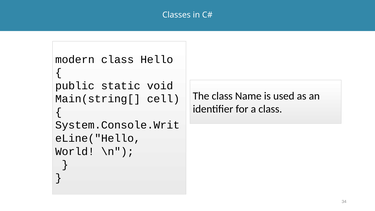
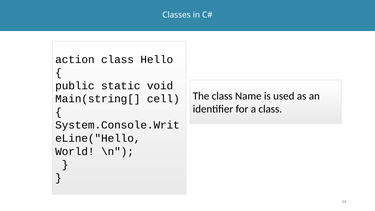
modern: modern -> action
